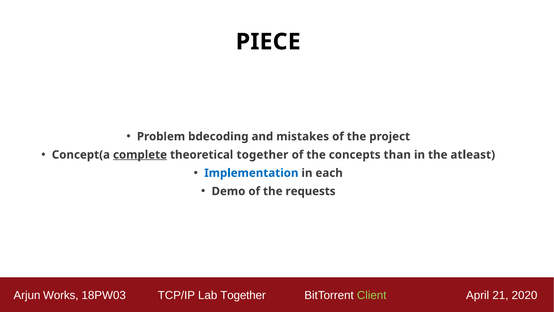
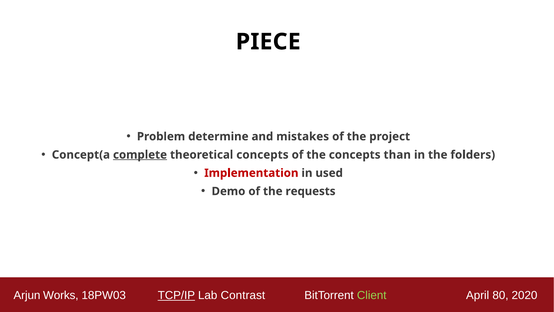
bdecoding: bdecoding -> determine
theoretical together: together -> concepts
atleast: atleast -> folders
Implementation colour: blue -> red
each: each -> used
TCP/IP underline: none -> present
Lab Together: Together -> Contrast
21: 21 -> 80
